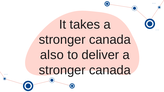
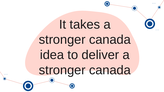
also: also -> idea
